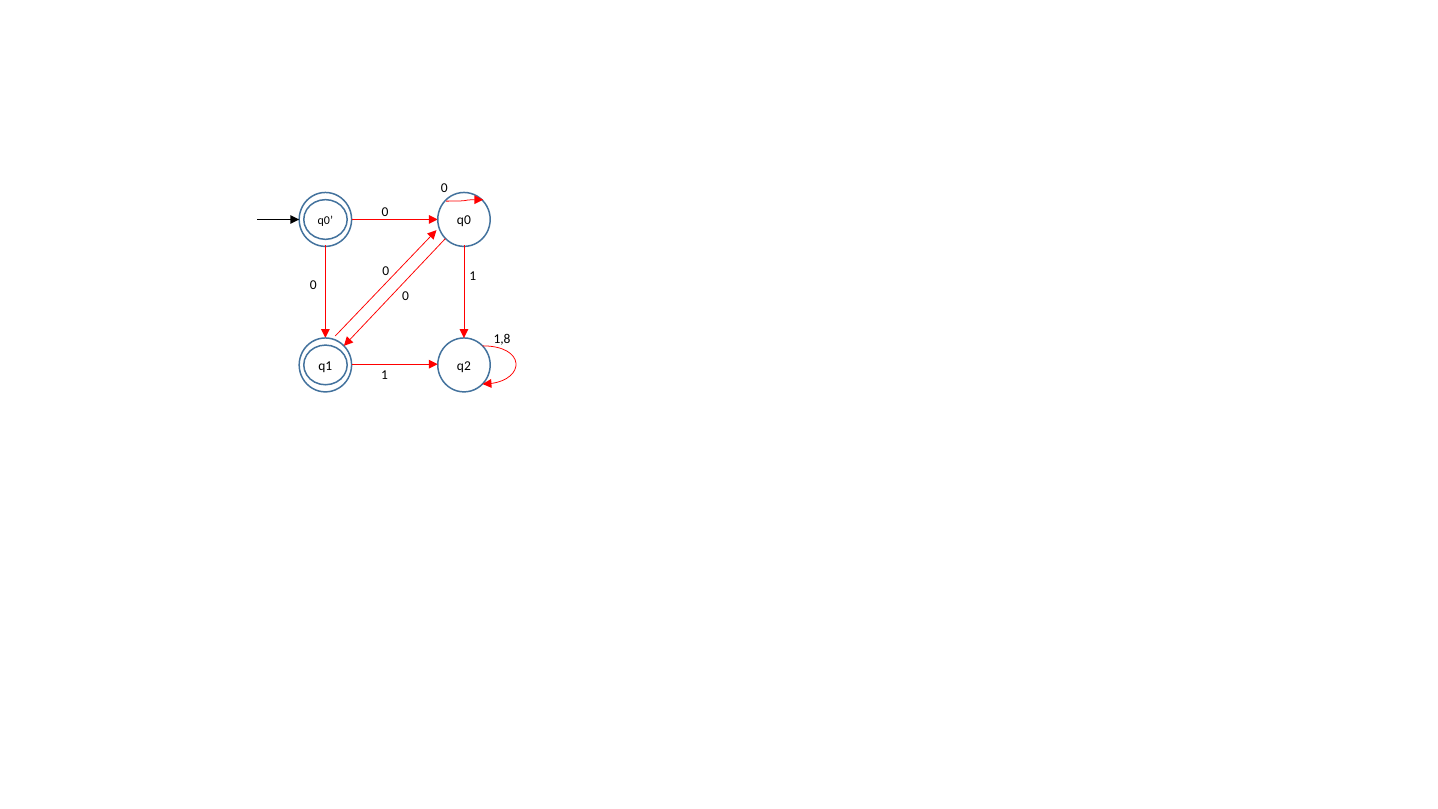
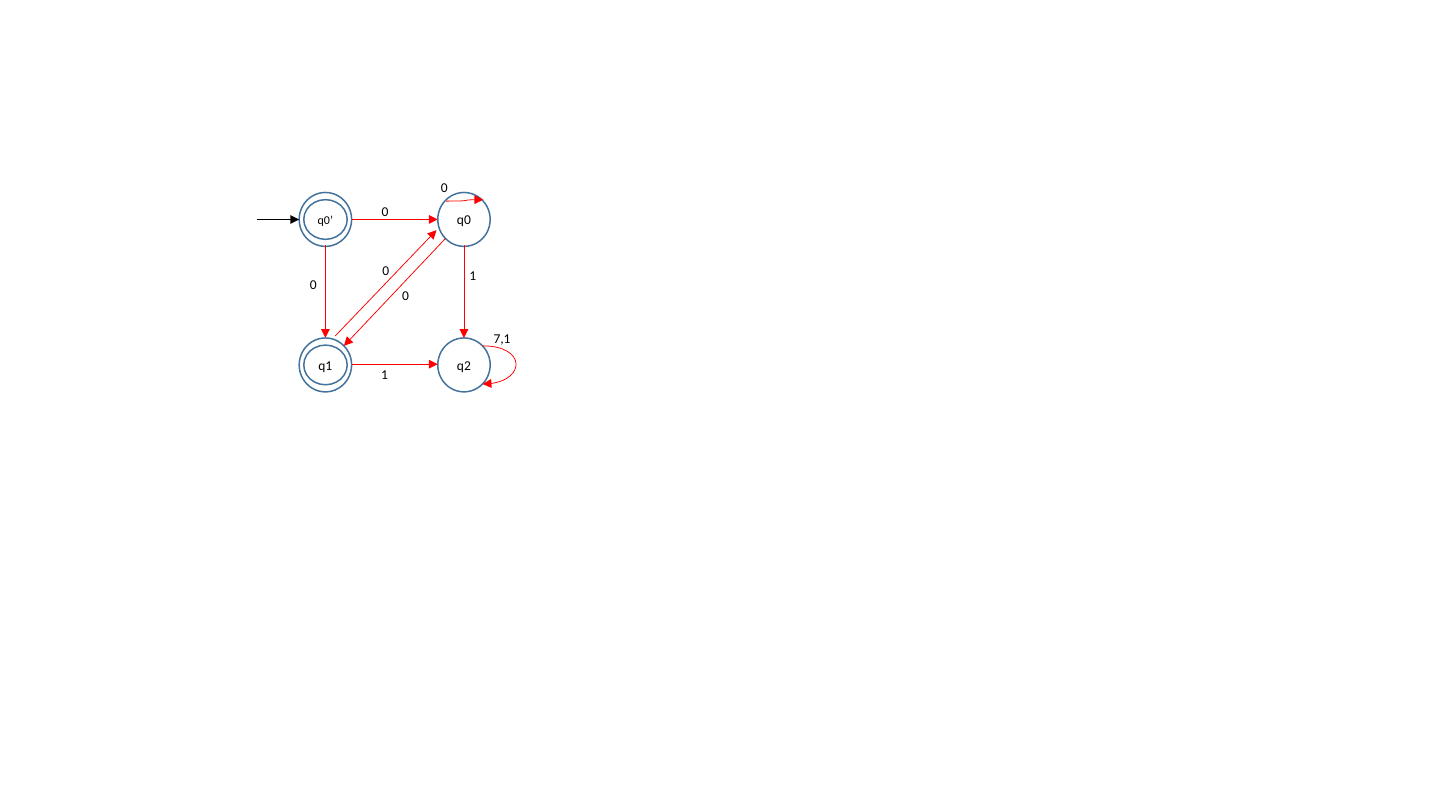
1,8: 1,8 -> 7,1
